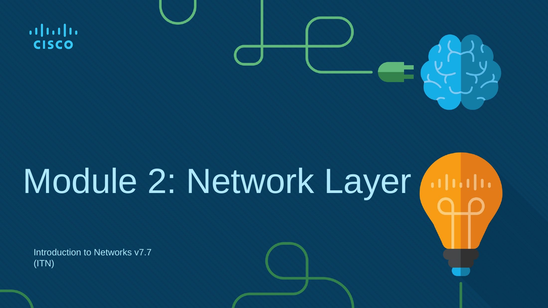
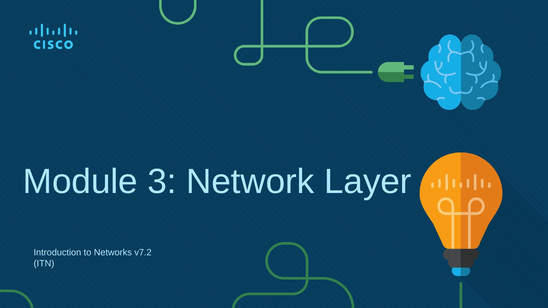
2: 2 -> 3
v7.7: v7.7 -> v7.2
